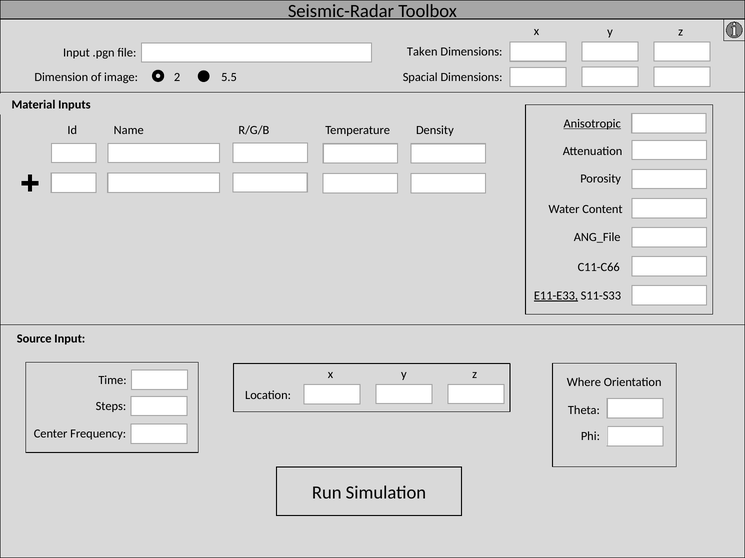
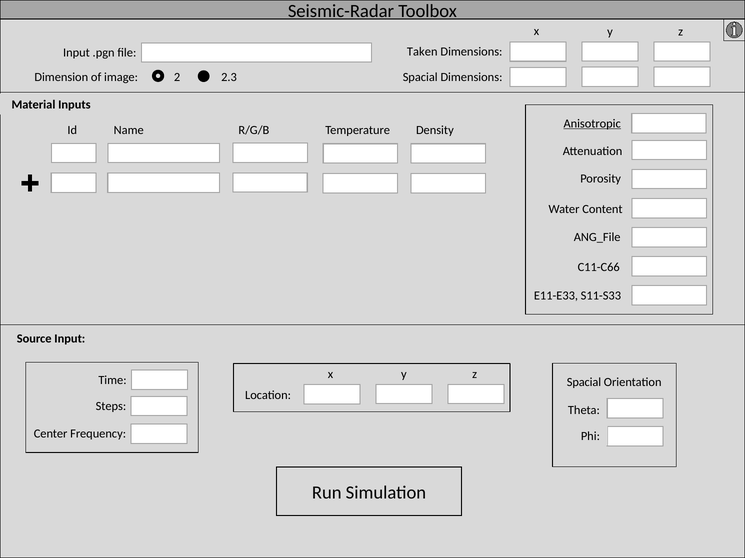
5.5: 5.5 -> 2.3
E11-E33 underline: present -> none
Where at (584, 382): Where -> Spacial
